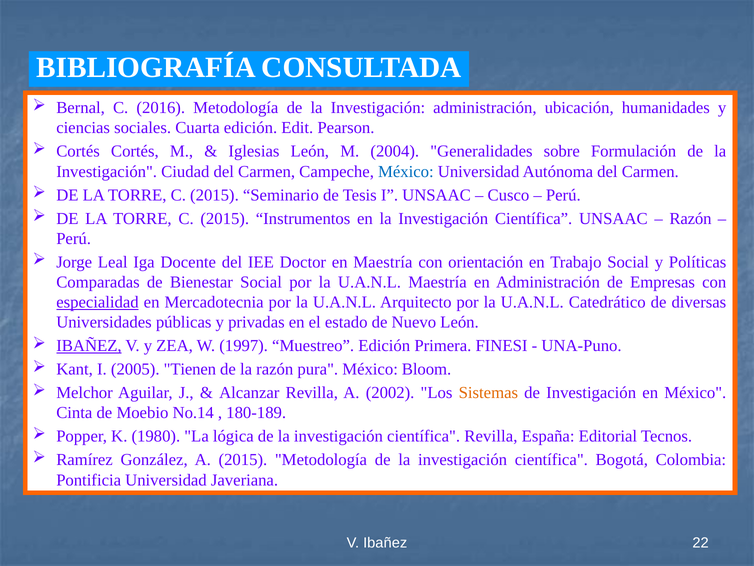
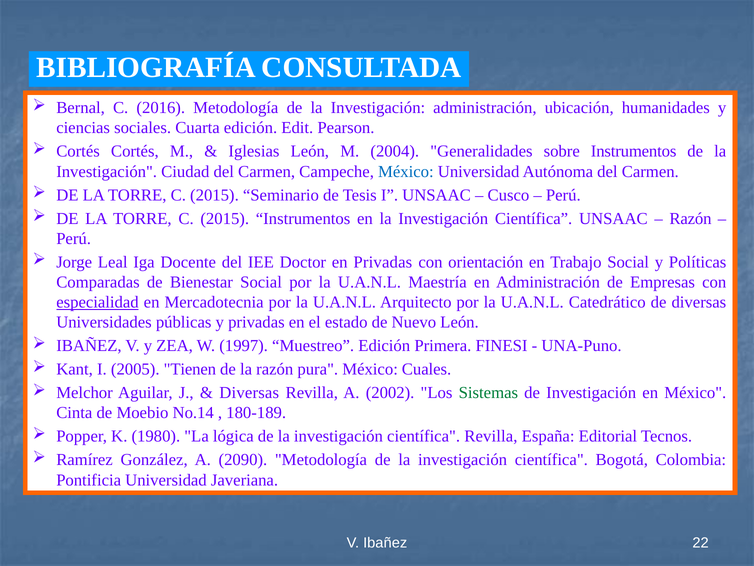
sobre Formulación: Formulación -> Instrumentos
en Maestría: Maestría -> Privadas
IBAÑEZ at (89, 346) underline: present -> none
Bloom: Bloom -> Cuales
Alcanzar at (249, 392): Alcanzar -> Diversas
Sistemas colour: orange -> green
A 2015: 2015 -> 2090
